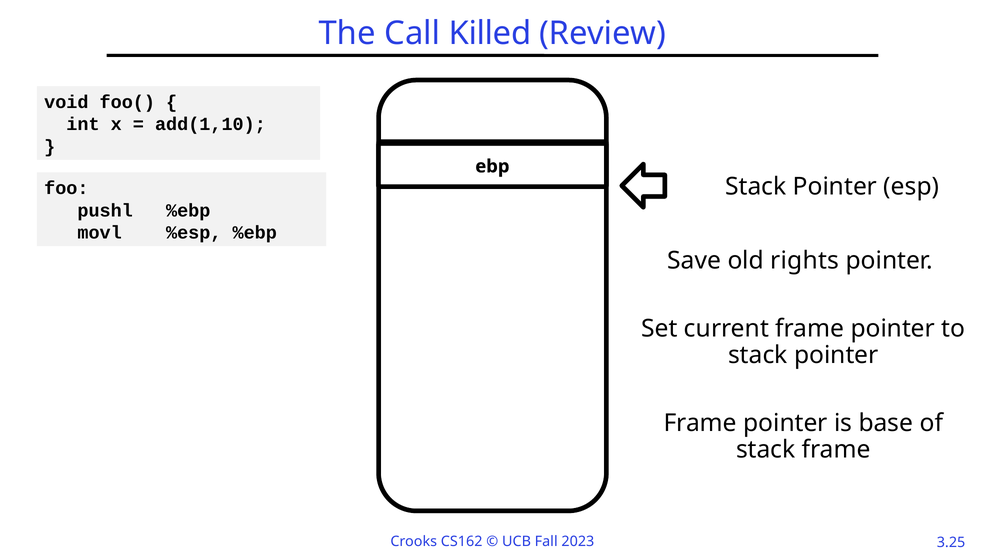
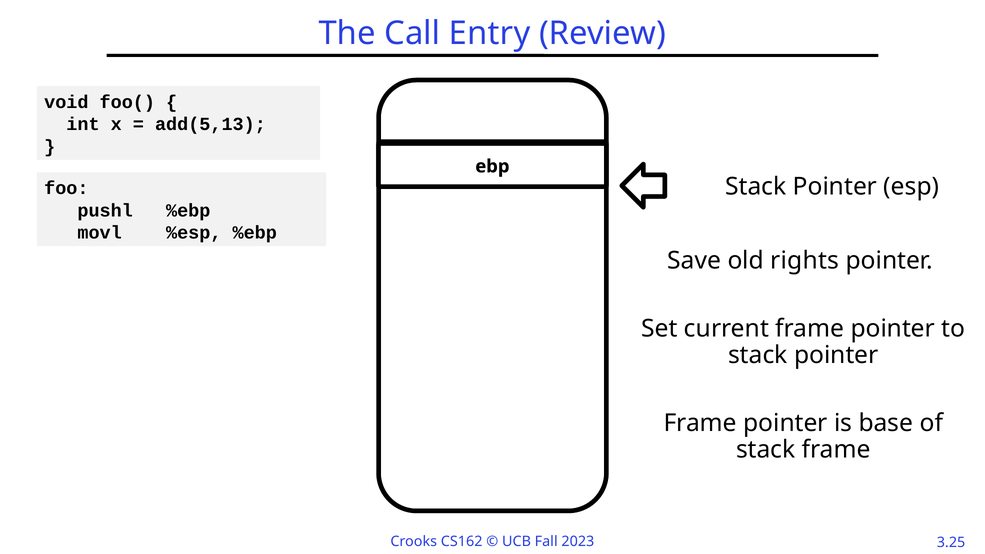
Killed: Killed -> Entry
add(1,10: add(1,10 -> add(5,13
